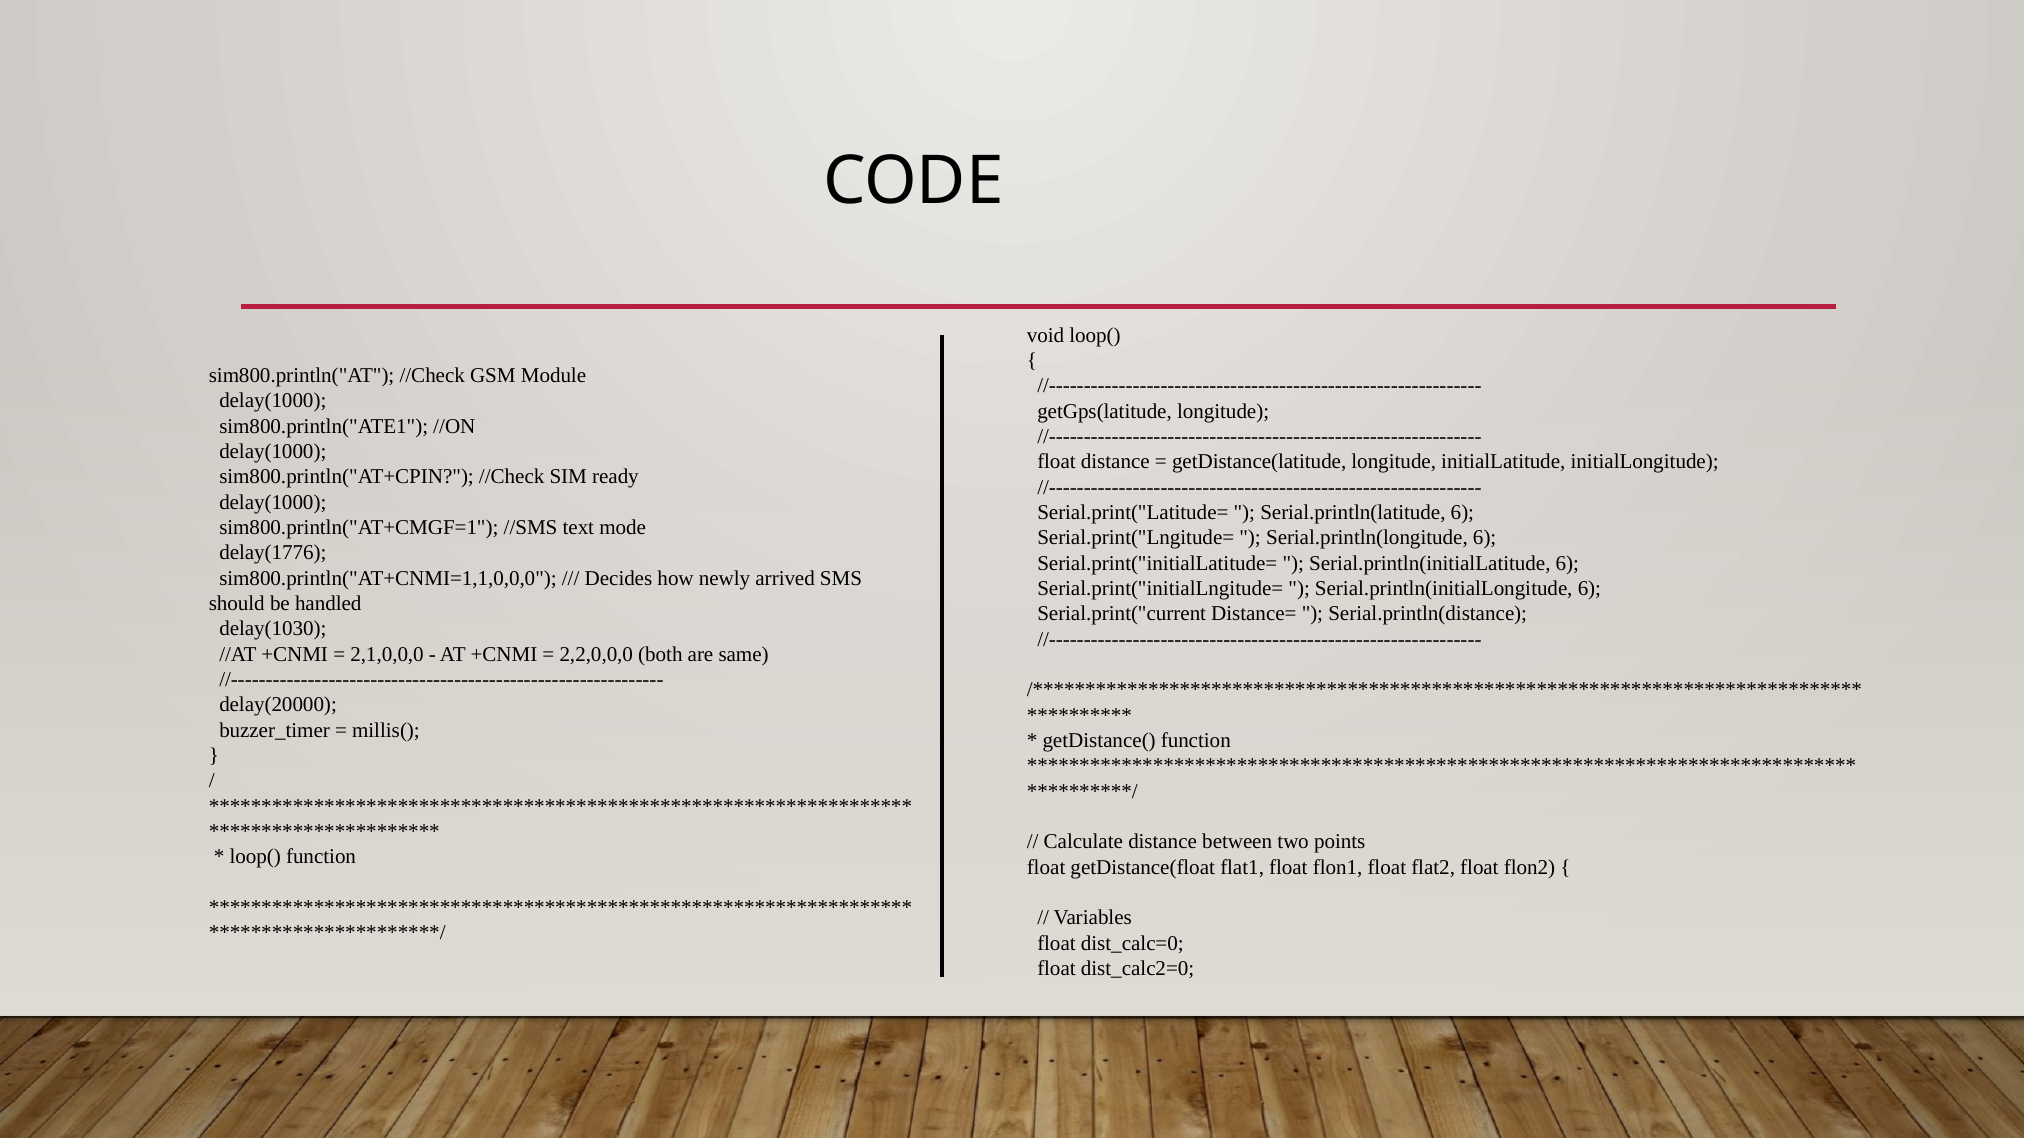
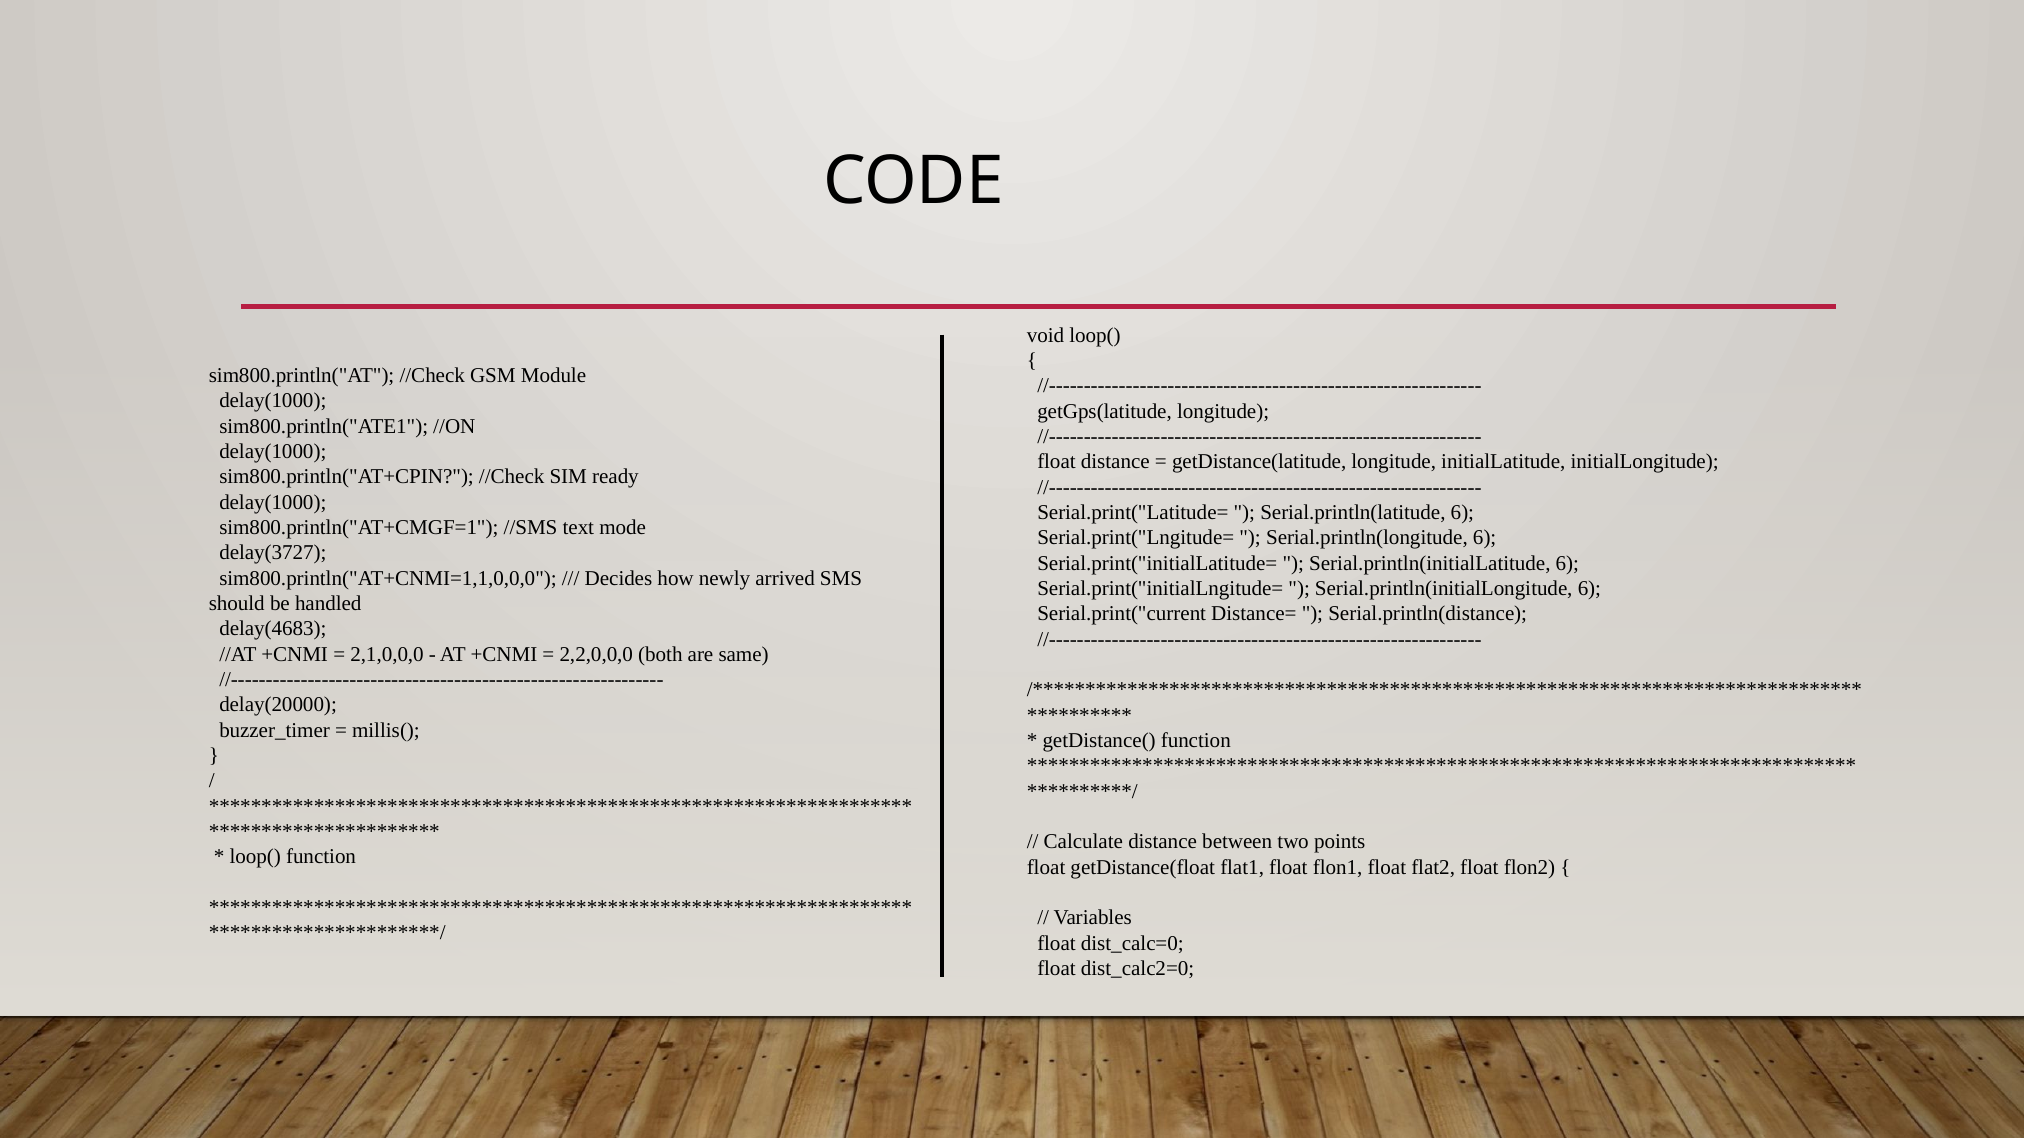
delay(1776: delay(1776 -> delay(3727
delay(1030: delay(1030 -> delay(4683
